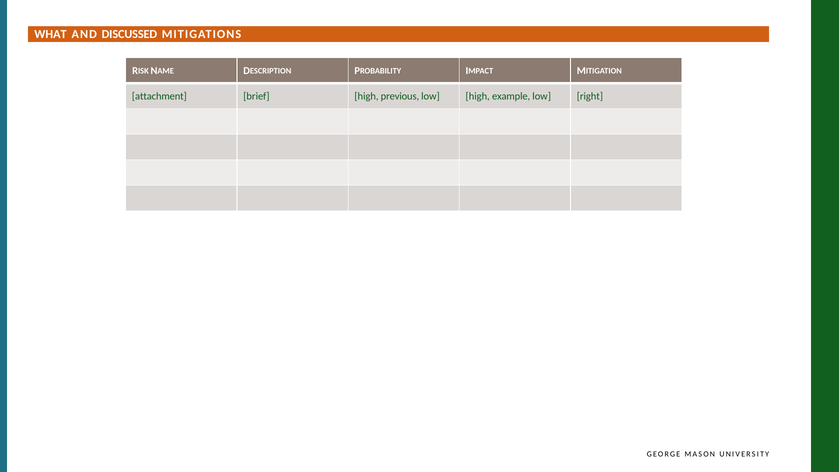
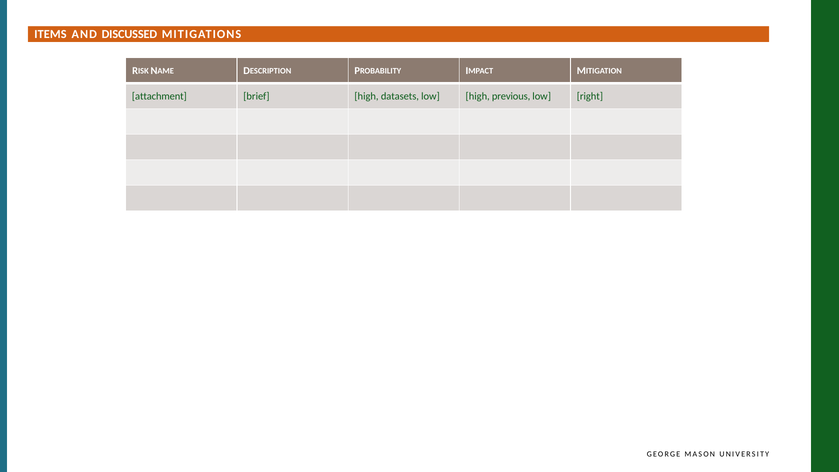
WHAT: WHAT -> ITEMS
previous: previous -> datasets
example: example -> previous
